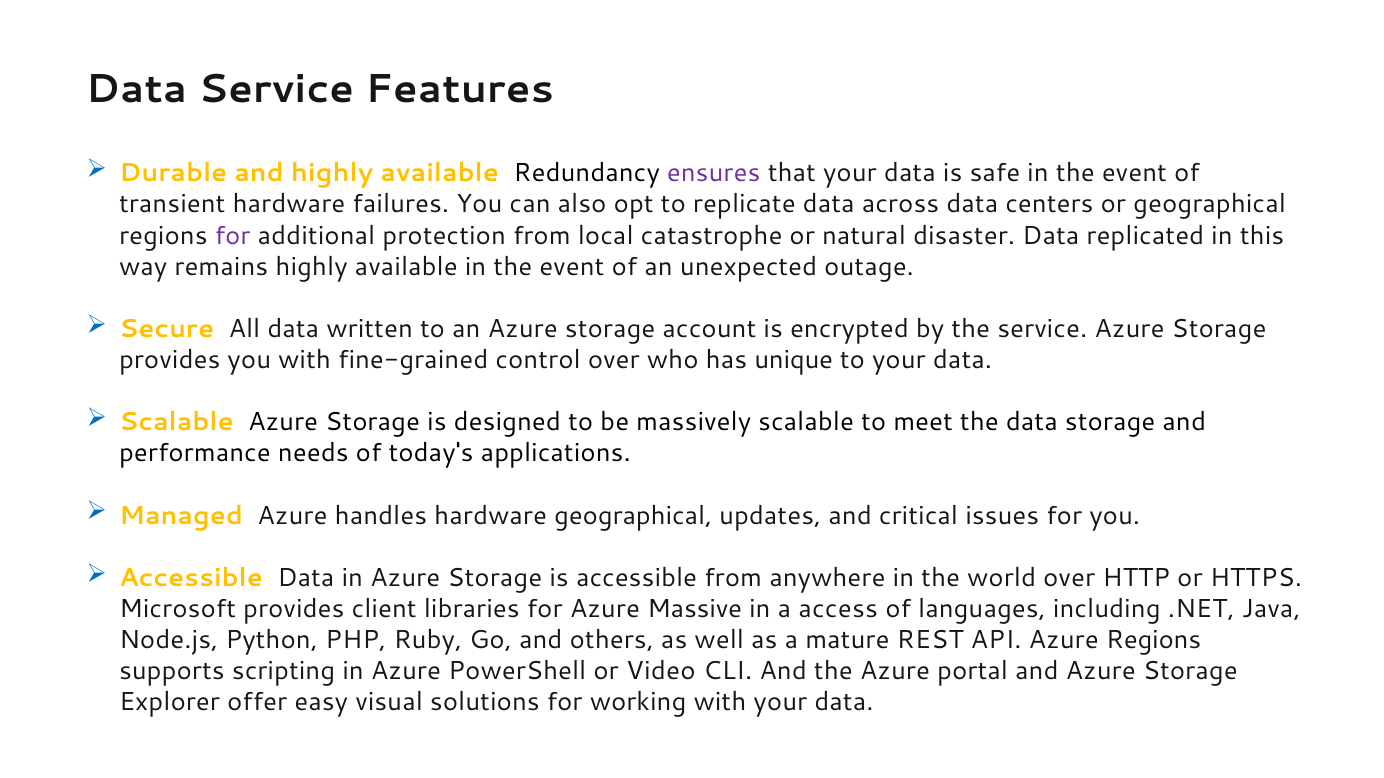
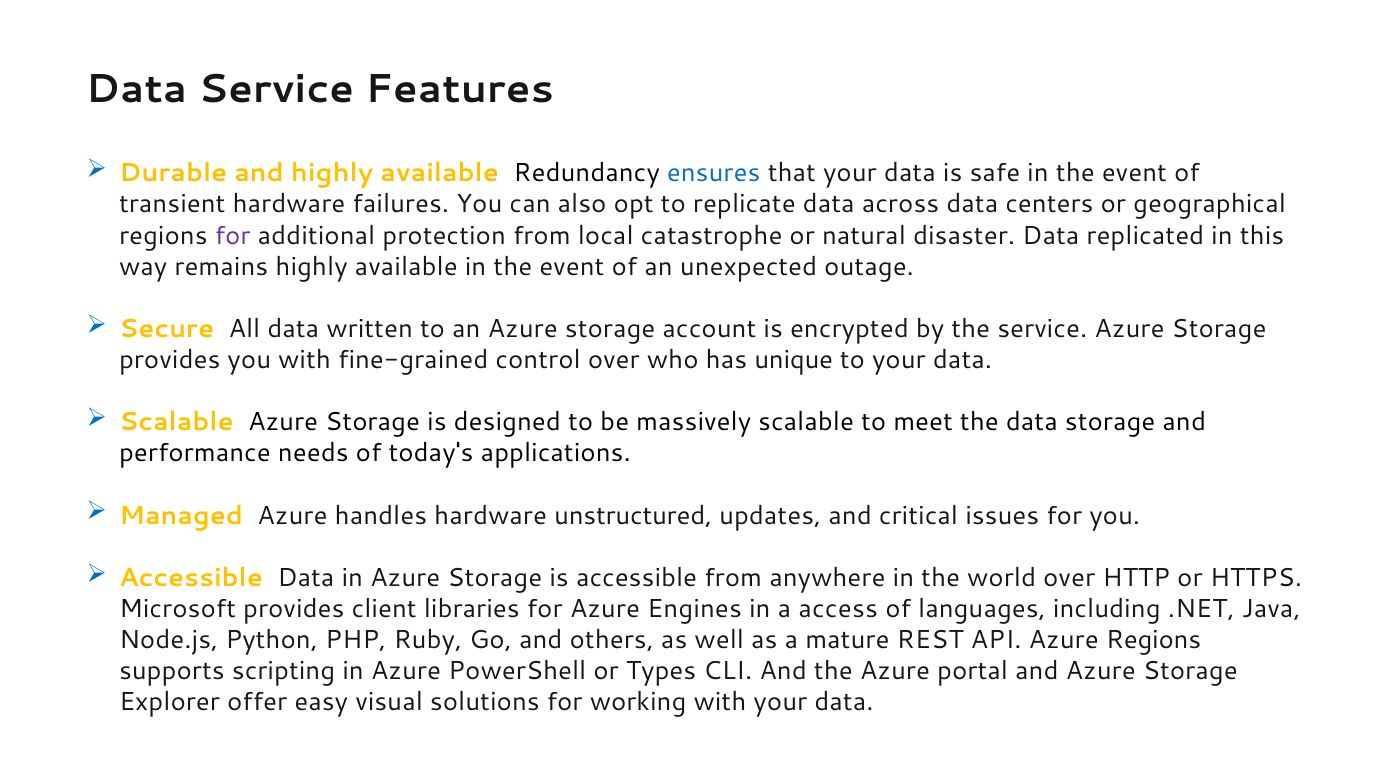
ensures colour: purple -> blue
hardware geographical: geographical -> unstructured
Massive: Massive -> Engines
Video: Video -> Types
